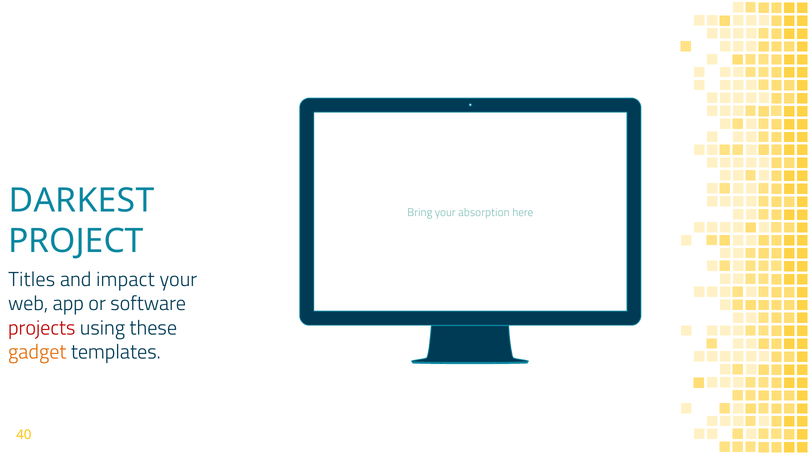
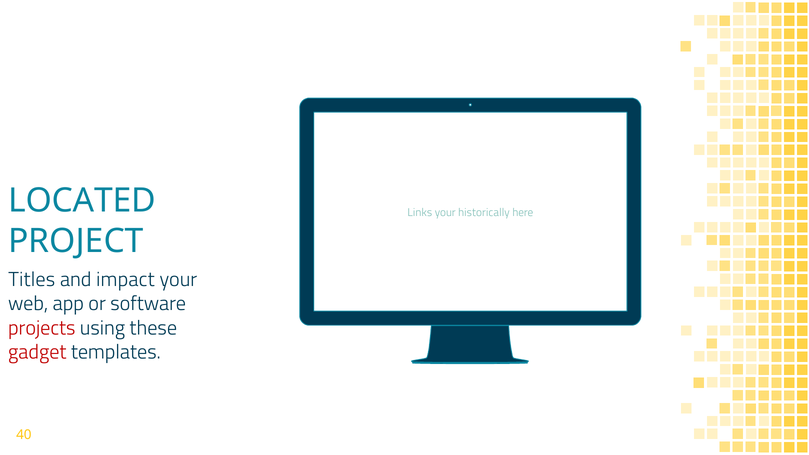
DARKEST: DARKEST -> LOCATED
Bring: Bring -> Links
absorption: absorption -> historically
gadget colour: orange -> red
